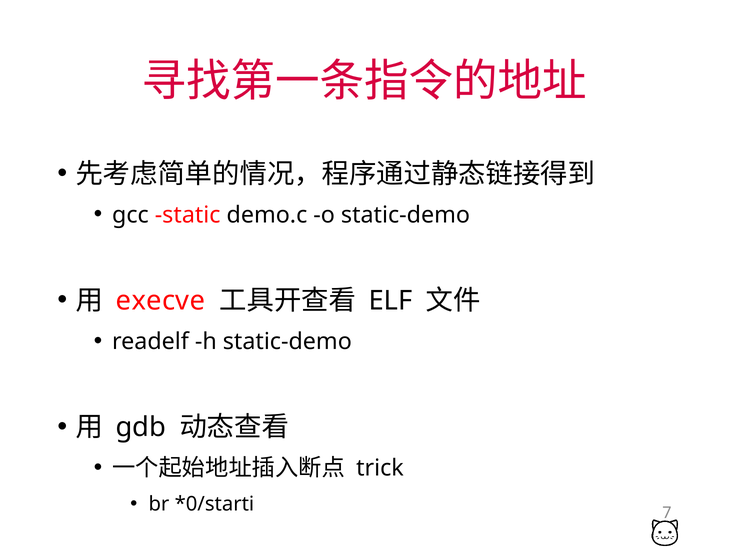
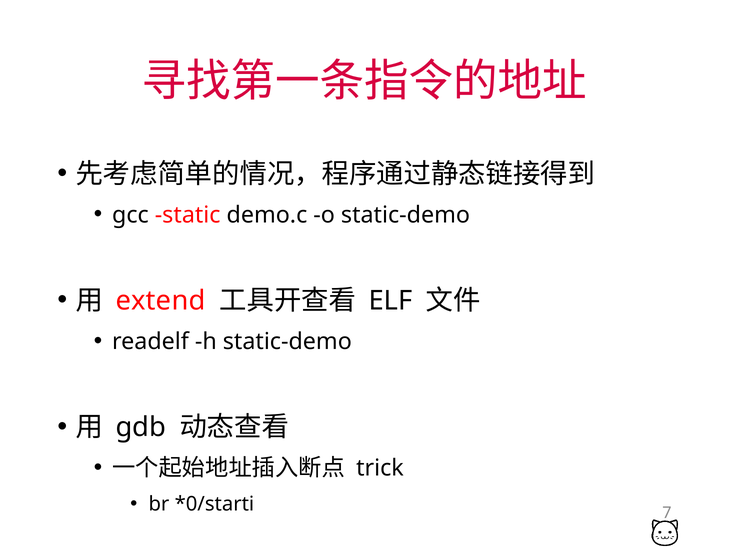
execve: execve -> extend
